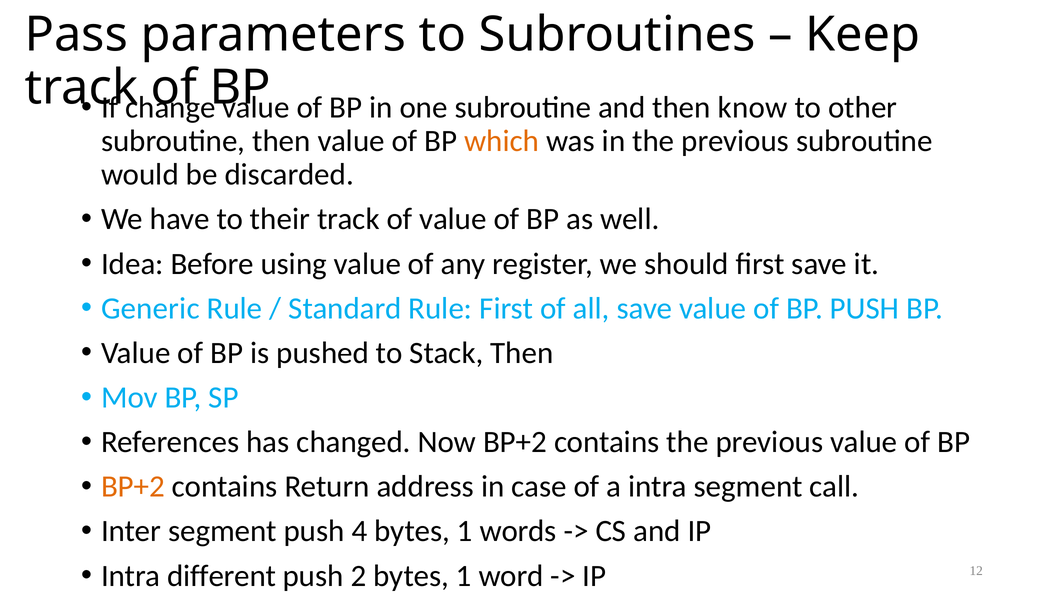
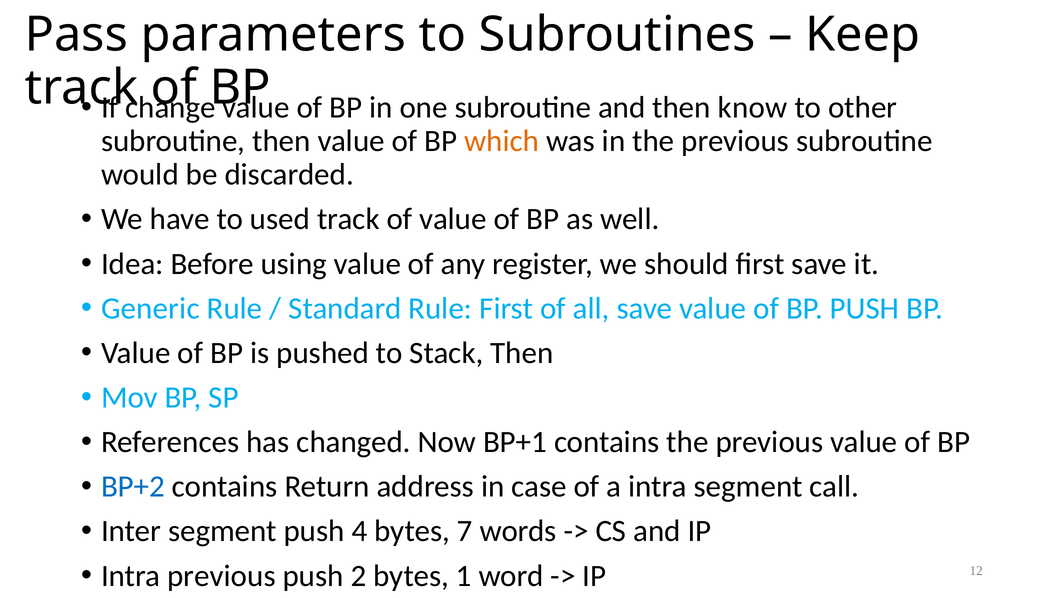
their: their -> used
Now BP+2: BP+2 -> BP+1
BP+2 at (133, 487) colour: orange -> blue
4 bytes 1: 1 -> 7
Intra different: different -> previous
